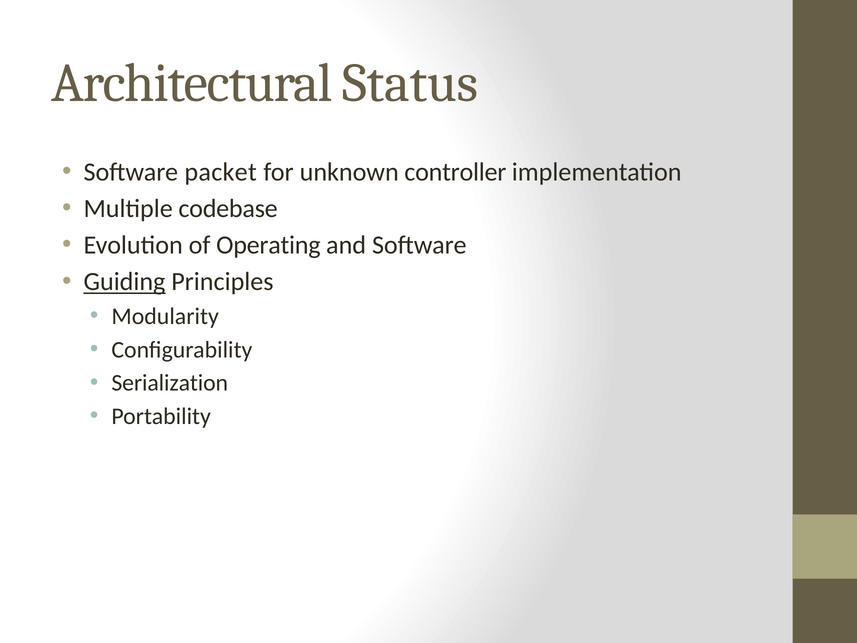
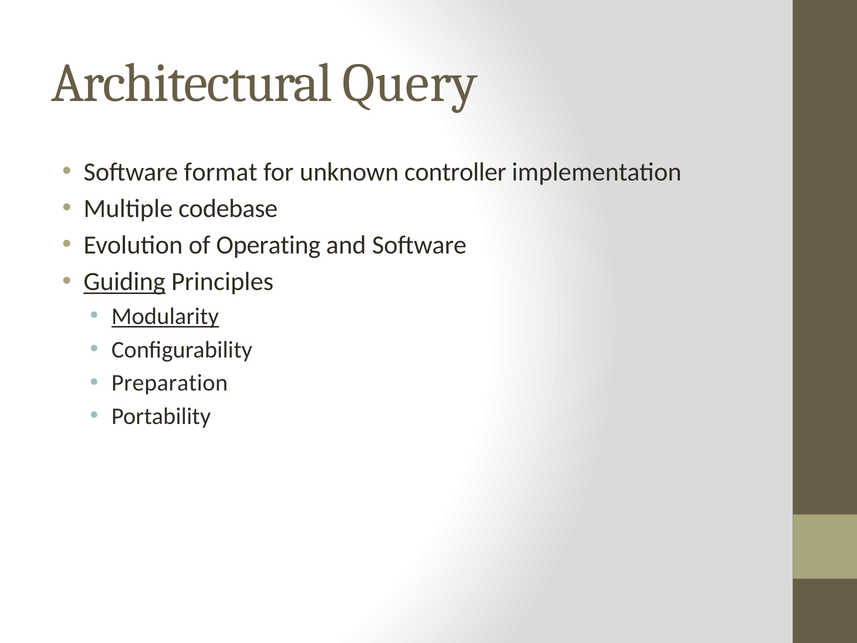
Status: Status -> Query
packet: packet -> format
Modularity underline: none -> present
Serialization: Serialization -> Preparation
